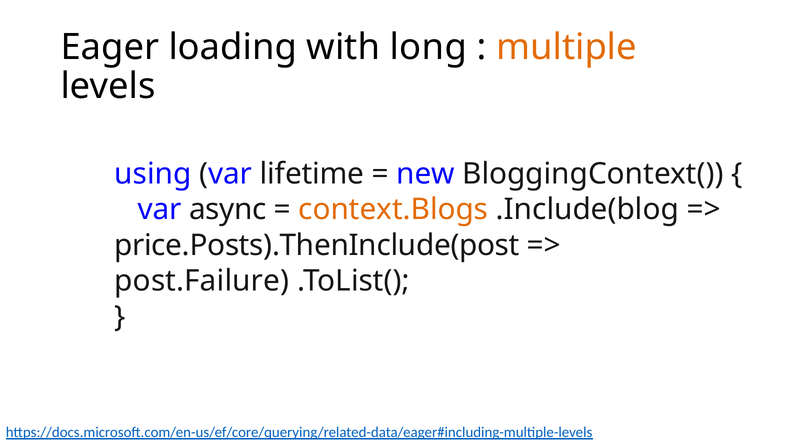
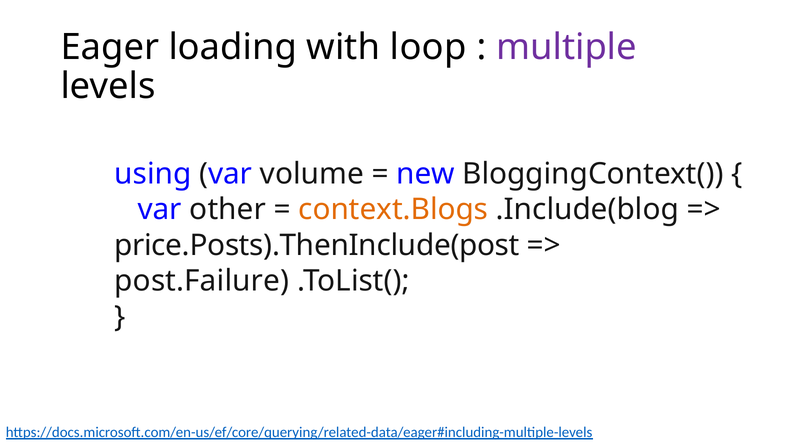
long: long -> loop
multiple colour: orange -> purple
lifetime: lifetime -> volume
async: async -> other
